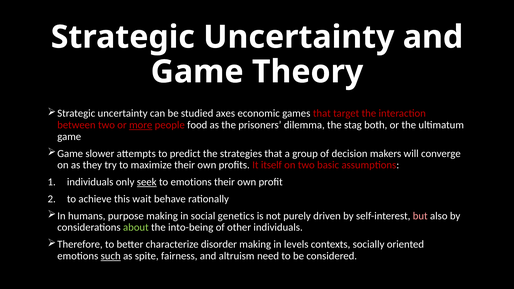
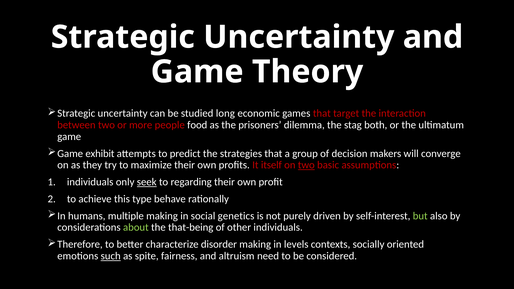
axes: axes -> long
more underline: present -> none
slower: slower -> exhibit
two at (306, 165) underline: none -> present
to emotions: emotions -> regarding
wait: wait -> type
purpose: purpose -> multiple
but colour: pink -> light green
into-being: into-being -> that-being
